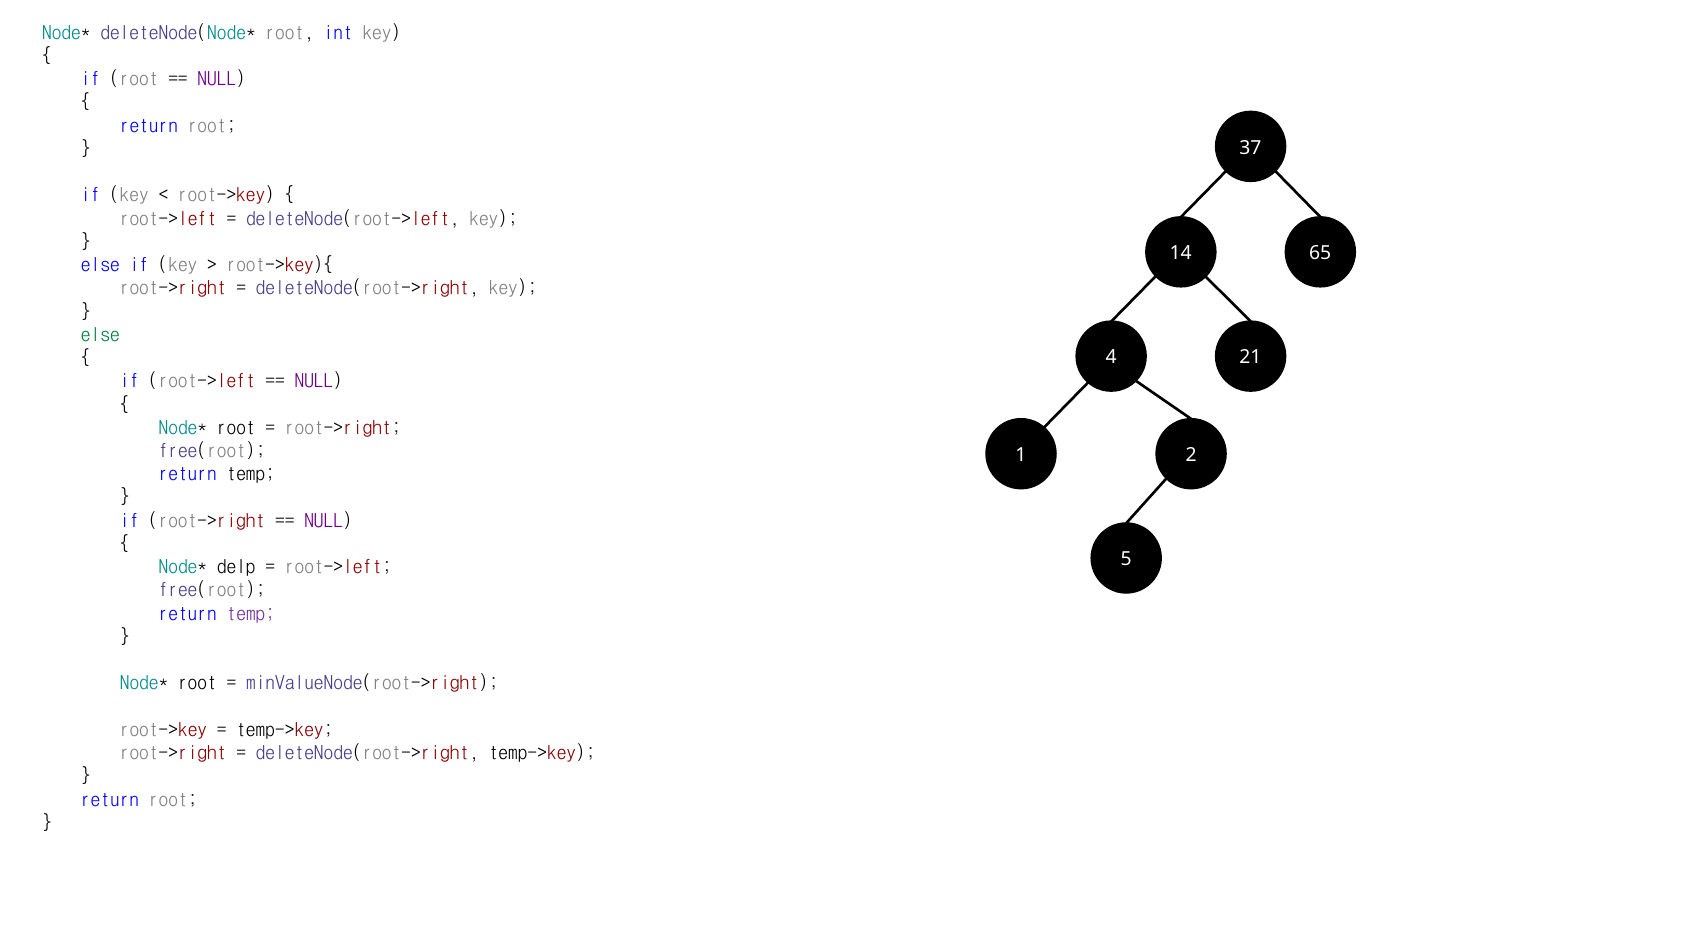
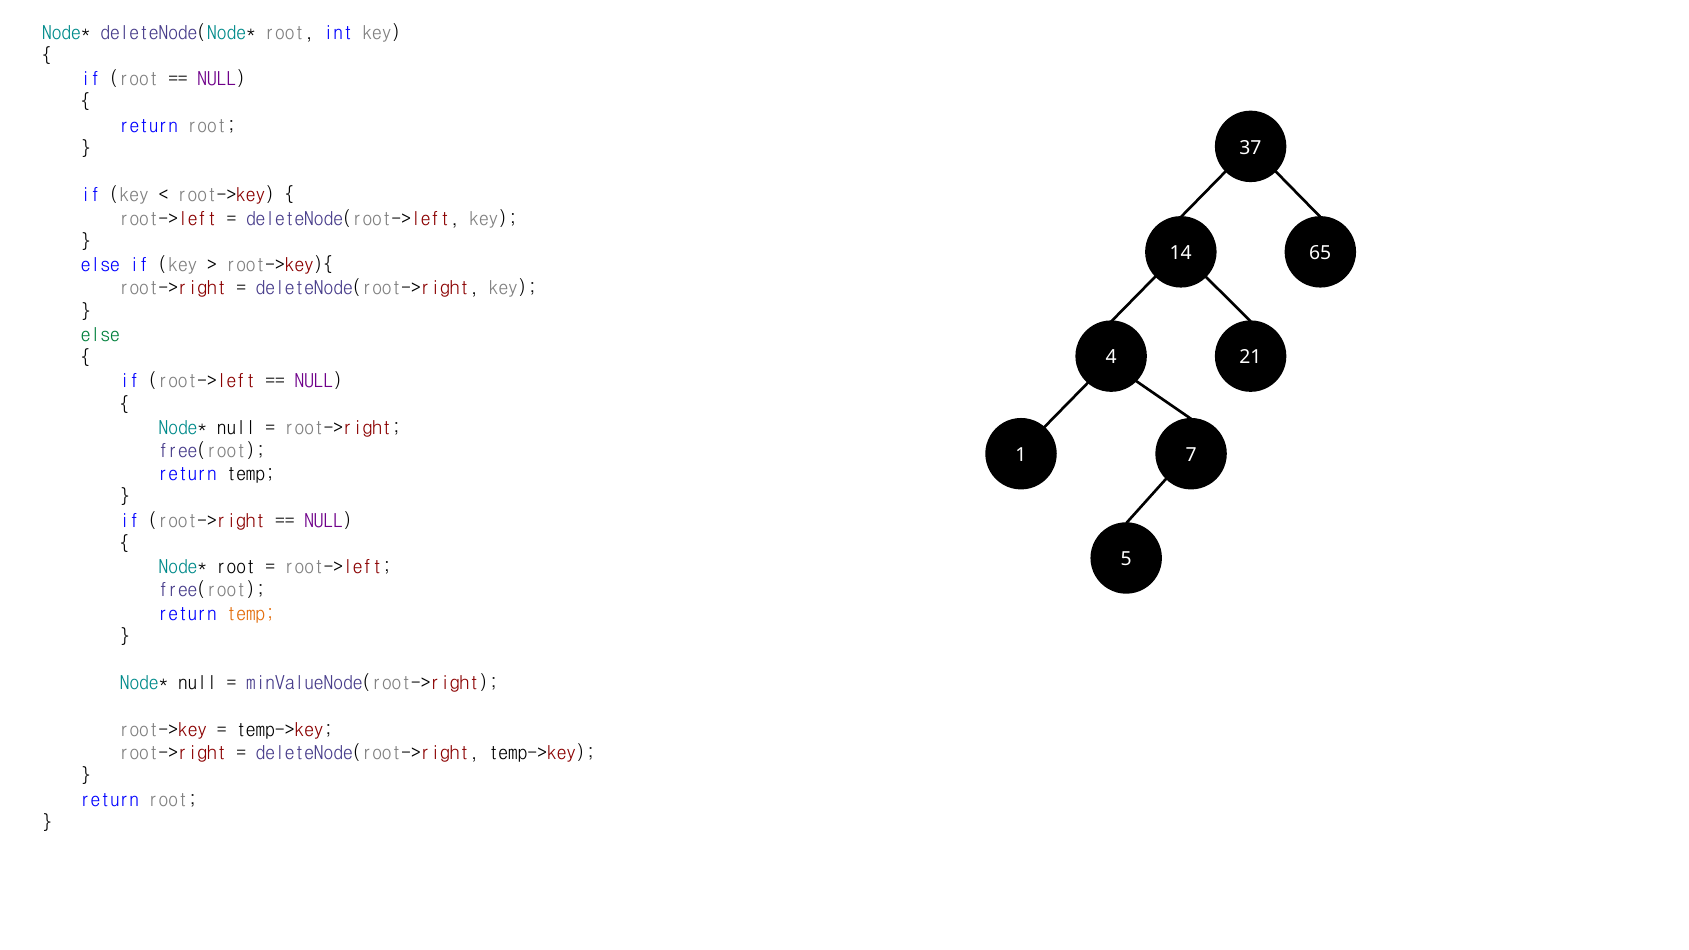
root at (236, 428): root -> null
2: 2 -> 7
delp at (236, 567): delp -> root
temp at (251, 614) colour: purple -> orange
root at (197, 684): root -> null
